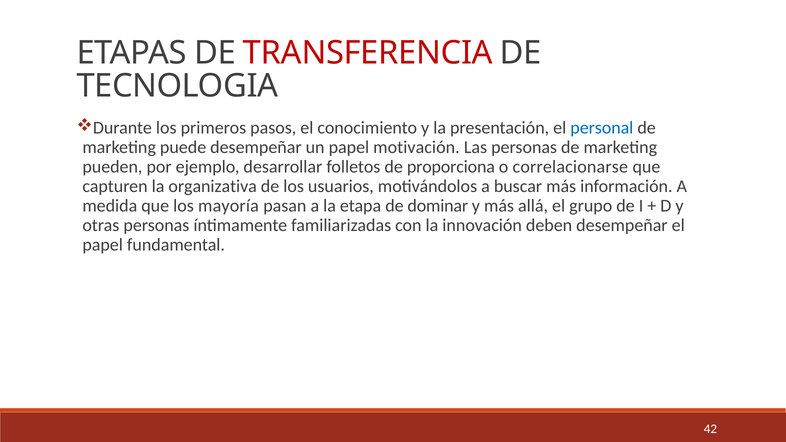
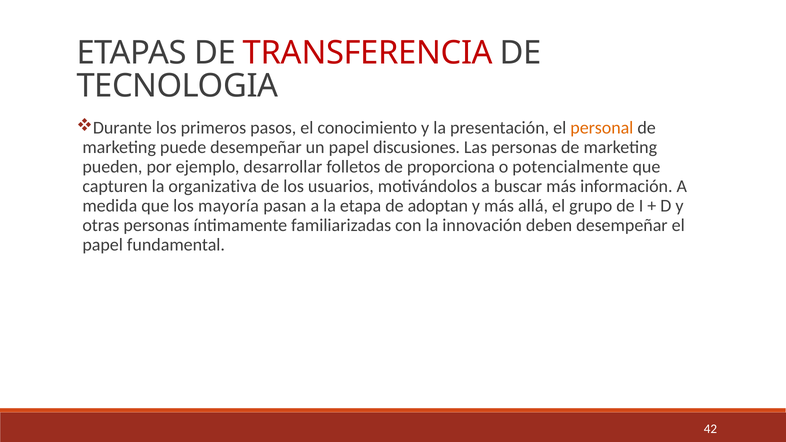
personal colour: blue -> orange
motivación: motivación -> discusiones
correlacionarse: correlacionarse -> potencialmente
dominar: dominar -> adoptan
